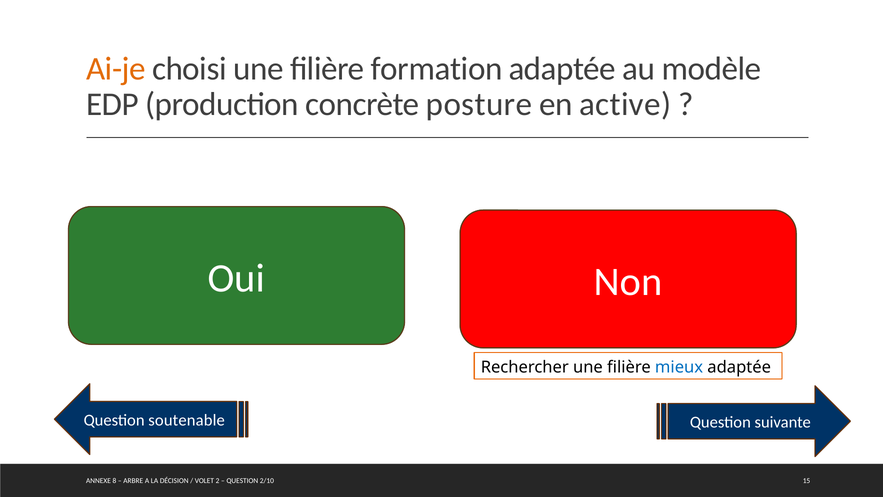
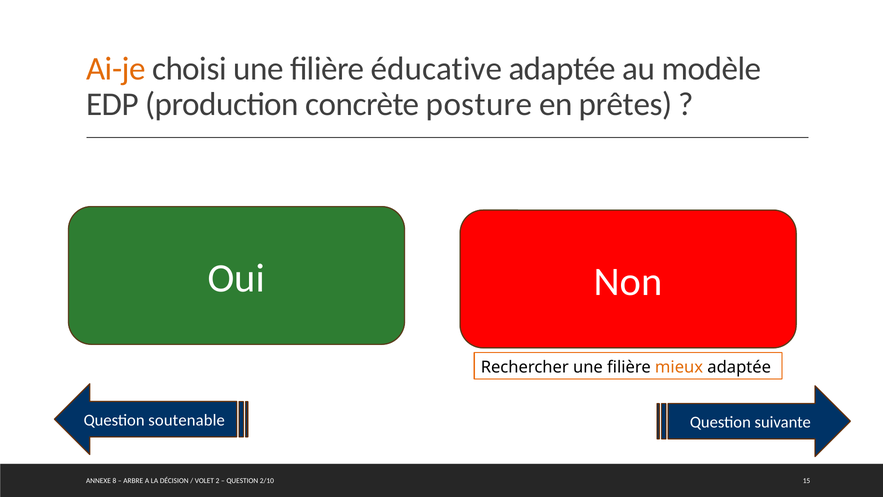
formation: formation -> éducative
active: active -> prêtes
mieux colour: blue -> orange
